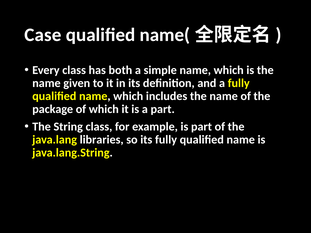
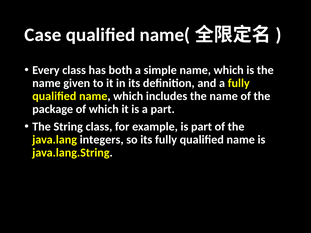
libraries: libraries -> integers
